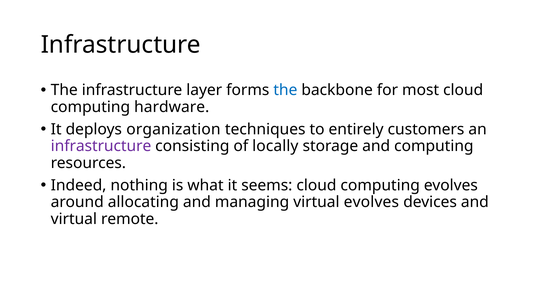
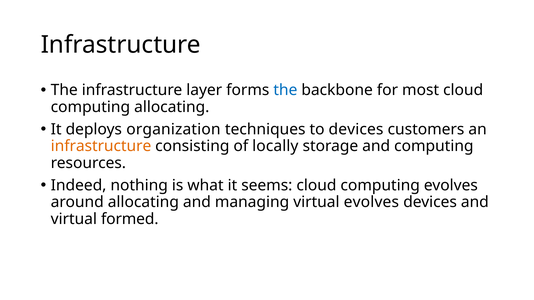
computing hardware: hardware -> allocating
to entirely: entirely -> devices
infrastructure at (101, 146) colour: purple -> orange
remote: remote -> formed
